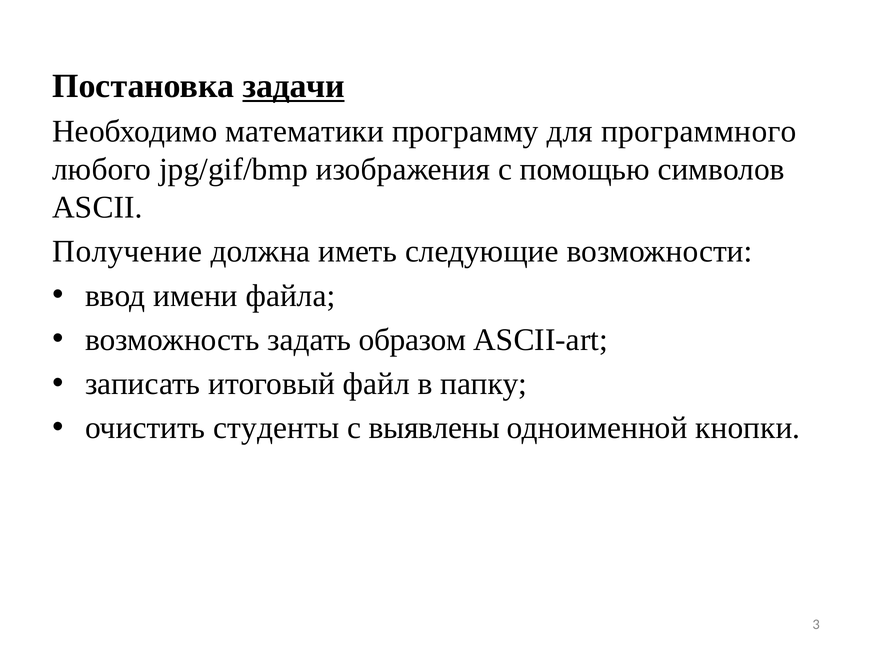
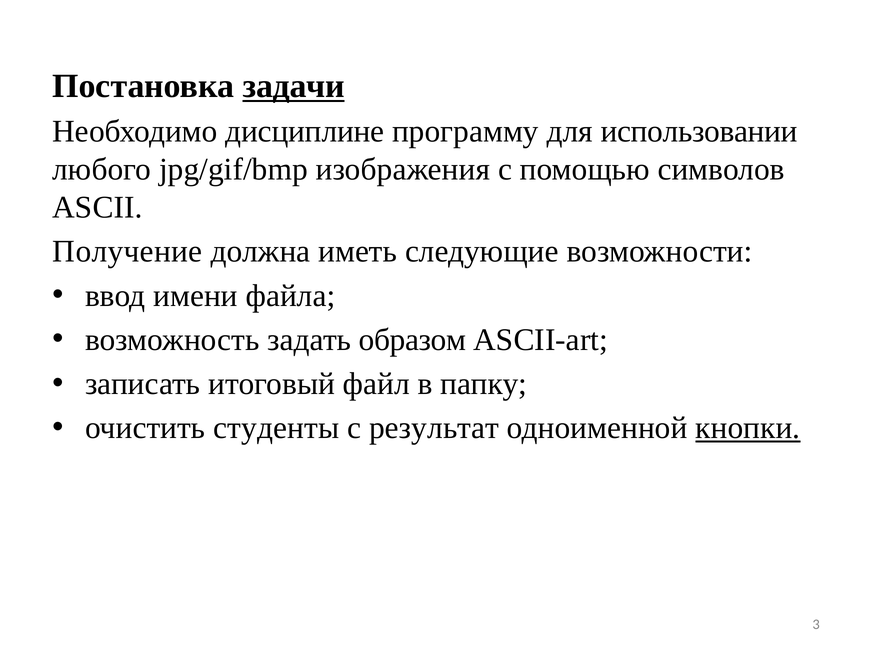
математики: математики -> дисциплине
программного: программного -> использовании
выявлены: выявлены -> результат
кнопки underline: none -> present
